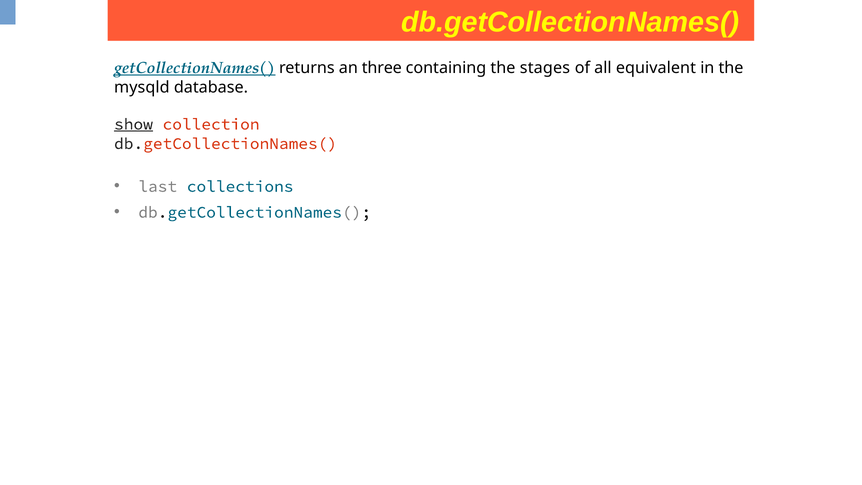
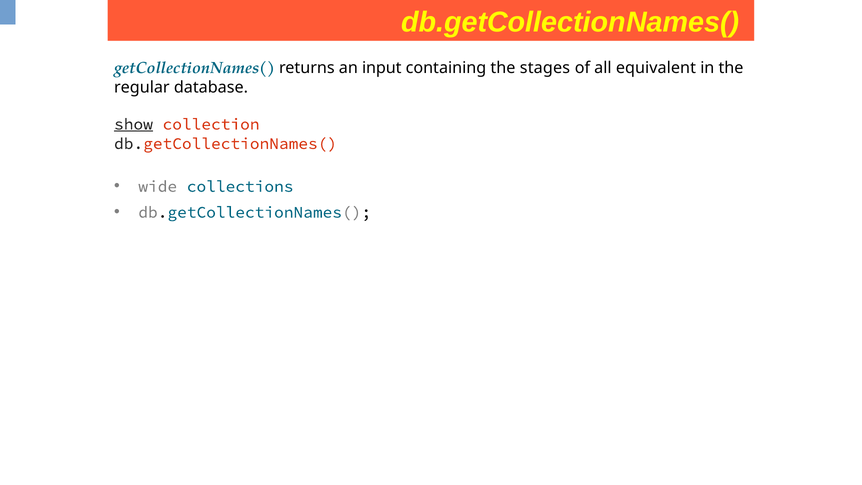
getCollectionNames( underline: present -> none
three: three -> input
mysqld: mysqld -> regular
last: last -> wide
